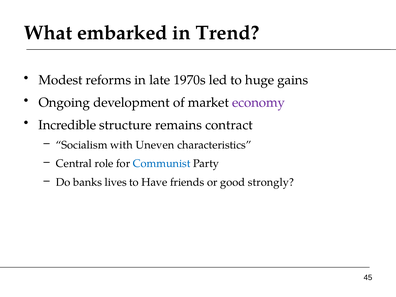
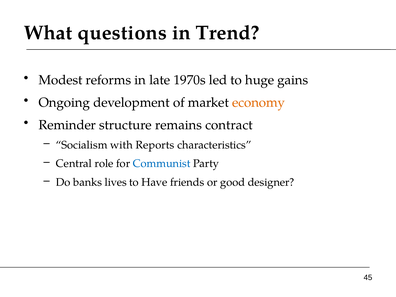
embarked: embarked -> questions
economy colour: purple -> orange
Incredible: Incredible -> Reminder
Uneven: Uneven -> Reports
strongly: strongly -> designer
